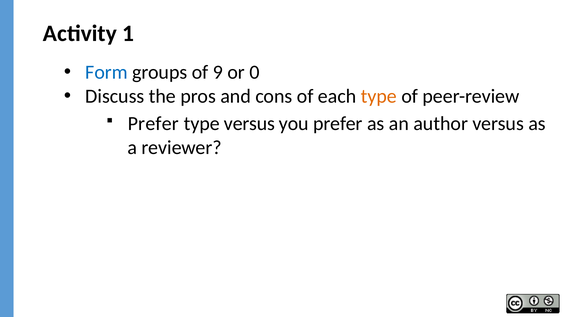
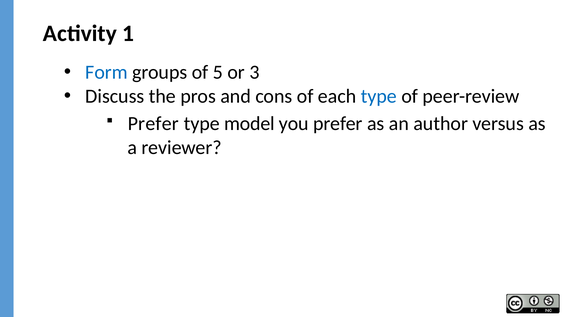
9: 9 -> 5
0: 0 -> 3
type at (379, 96) colour: orange -> blue
type versus: versus -> model
